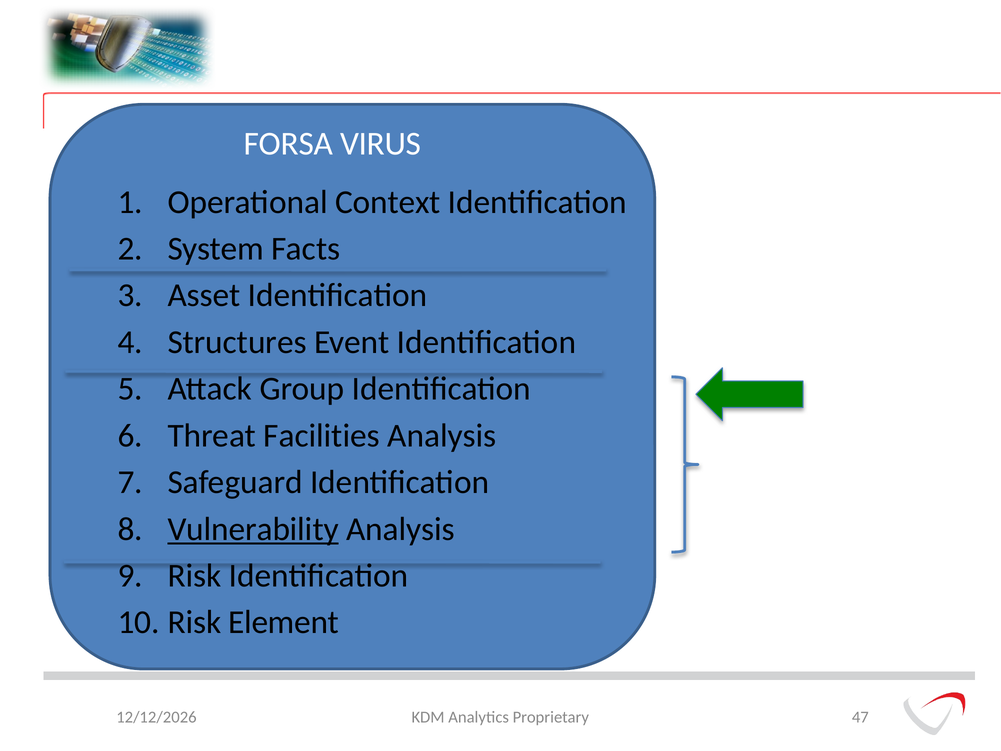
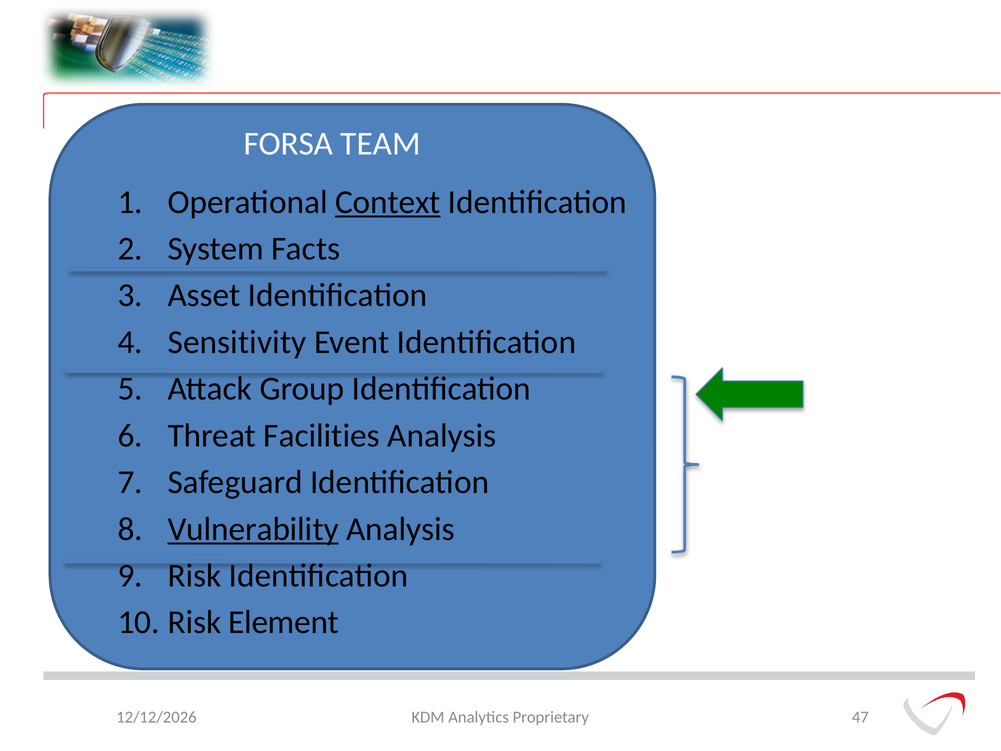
VIRUS: VIRUS -> TEAM
Context underline: none -> present
Structures: Structures -> Sensitivity
